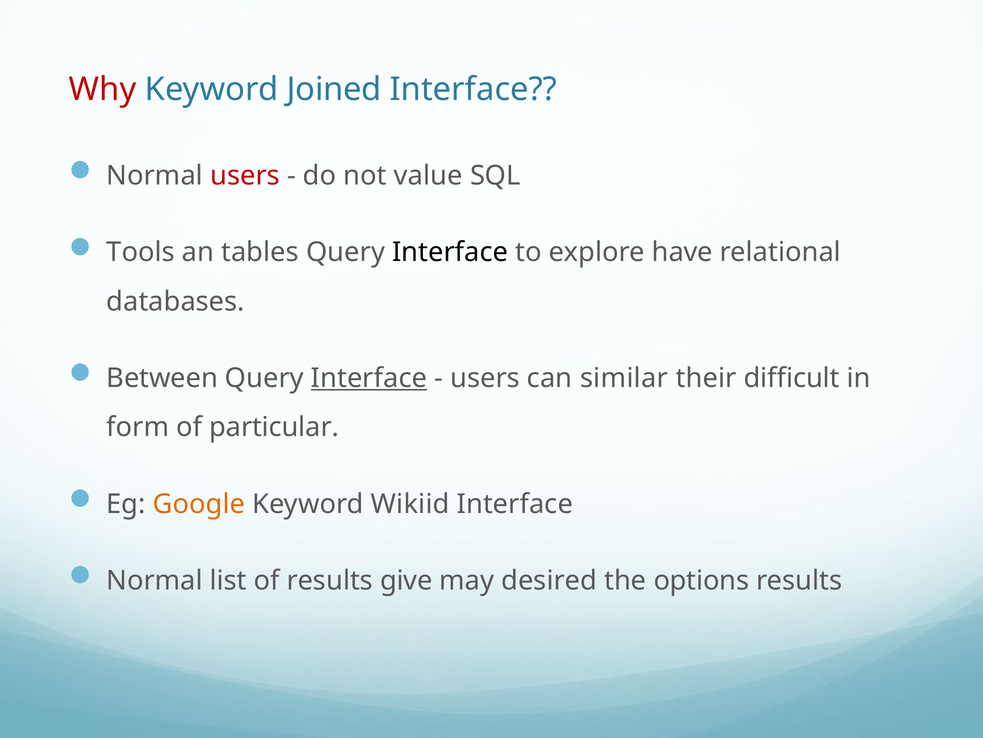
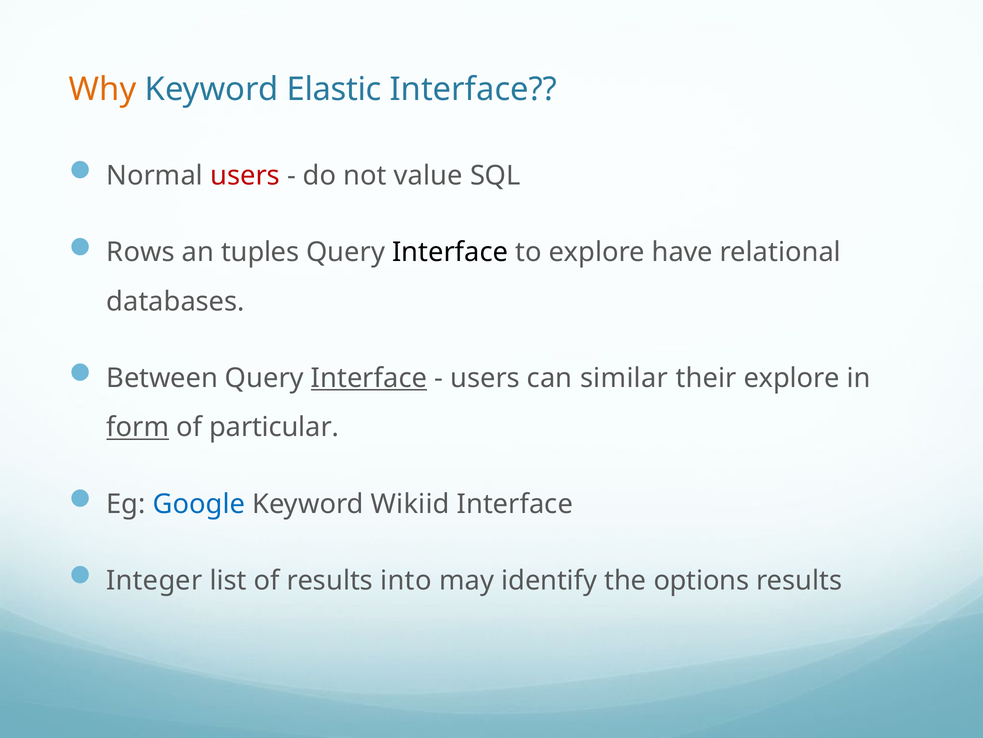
Why colour: red -> orange
Joined: Joined -> Elastic
Tools: Tools -> Rows
tables: tables -> tuples
their difficult: difficult -> explore
form underline: none -> present
Google colour: orange -> blue
Normal at (155, 580): Normal -> Integer
give: give -> into
desired: desired -> identify
